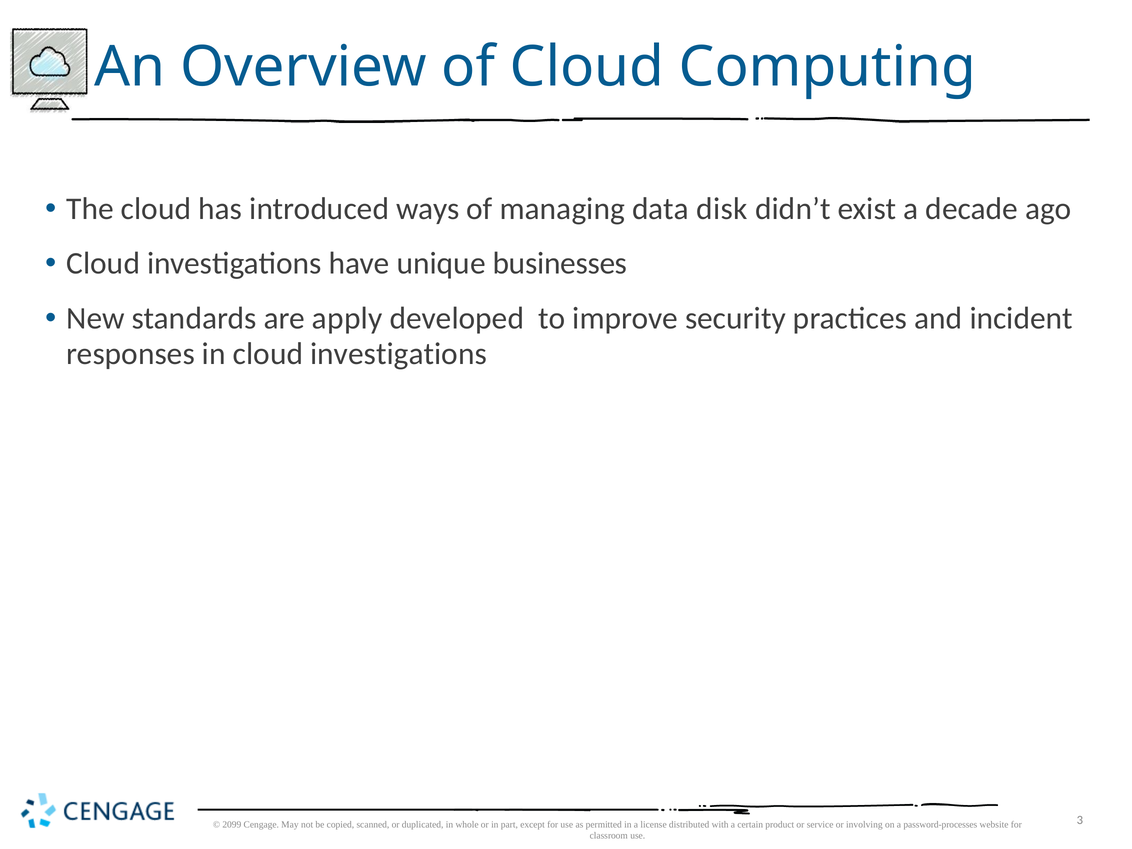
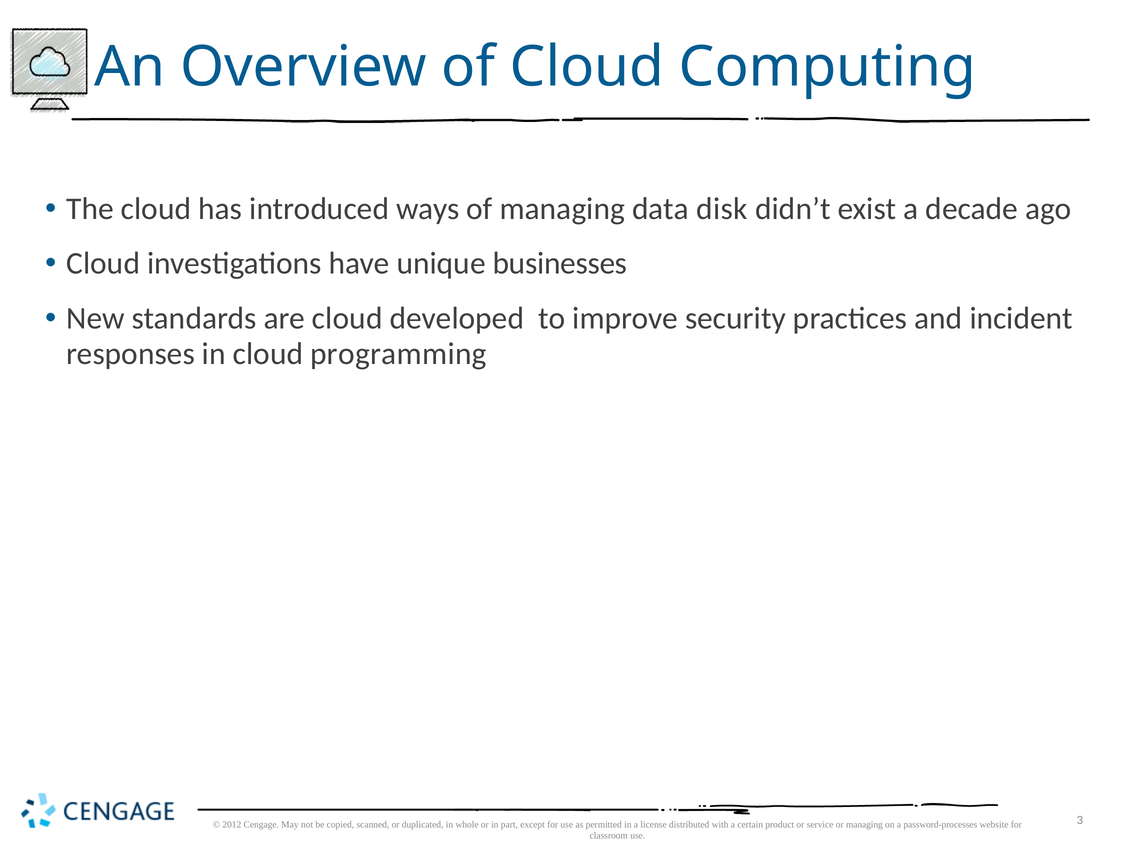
are apply: apply -> cloud
in cloud investigations: investigations -> programming
2099: 2099 -> 2012
or involving: involving -> managing
